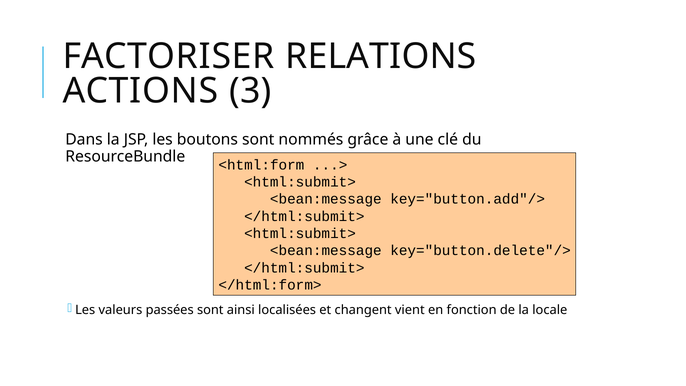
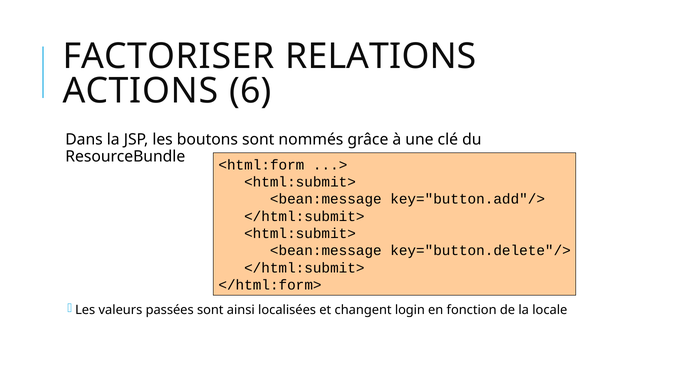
3: 3 -> 6
vient: vient -> login
